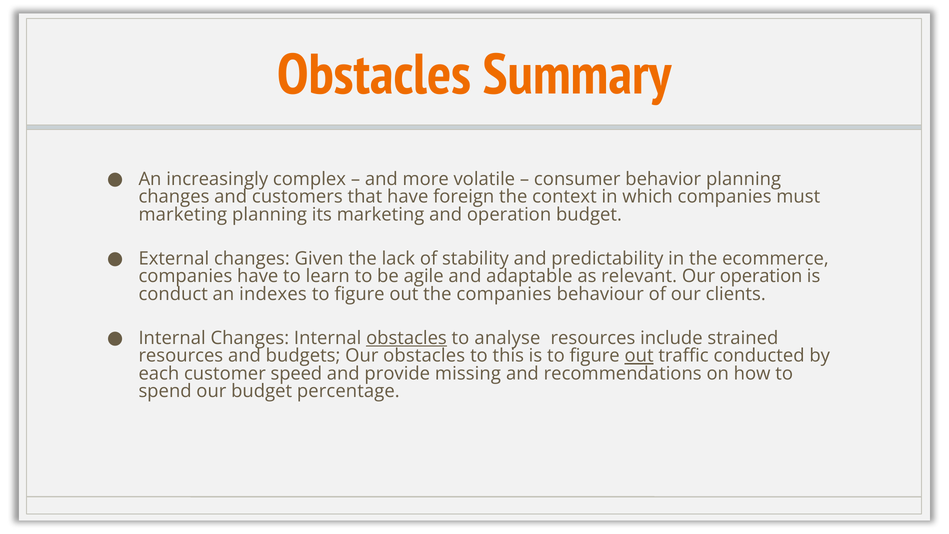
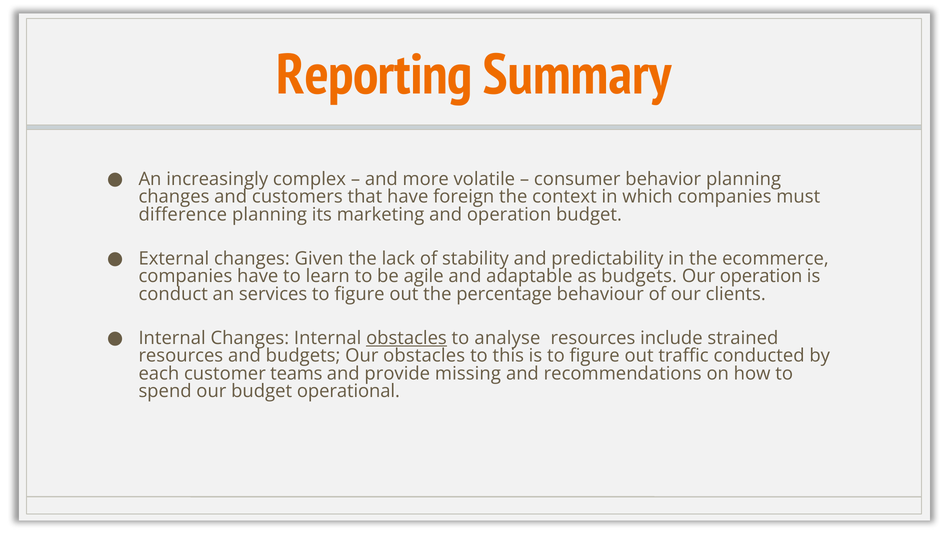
Obstacles at (374, 75): Obstacles -> Reporting
marketing at (183, 214): marketing -> difference
as relevant: relevant -> budgets
indexes: indexes -> services
the companies: companies -> percentage
out at (639, 356) underline: present -> none
speed: speed -> teams
percentage: percentage -> operational
